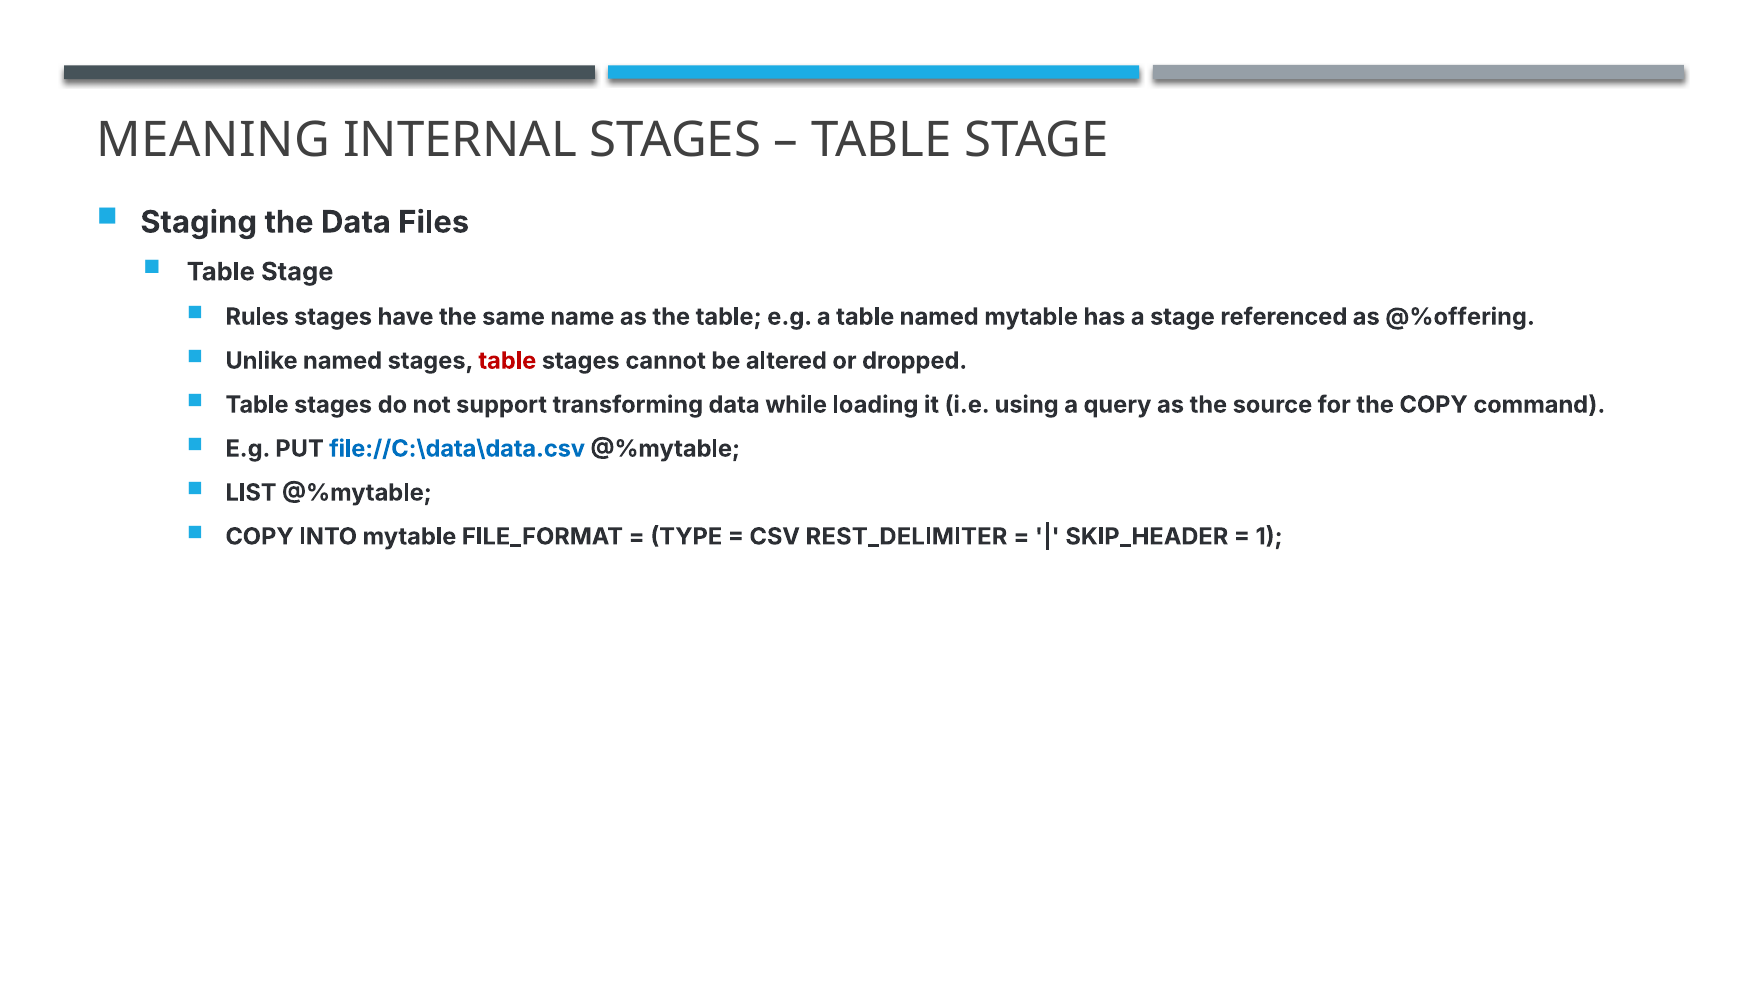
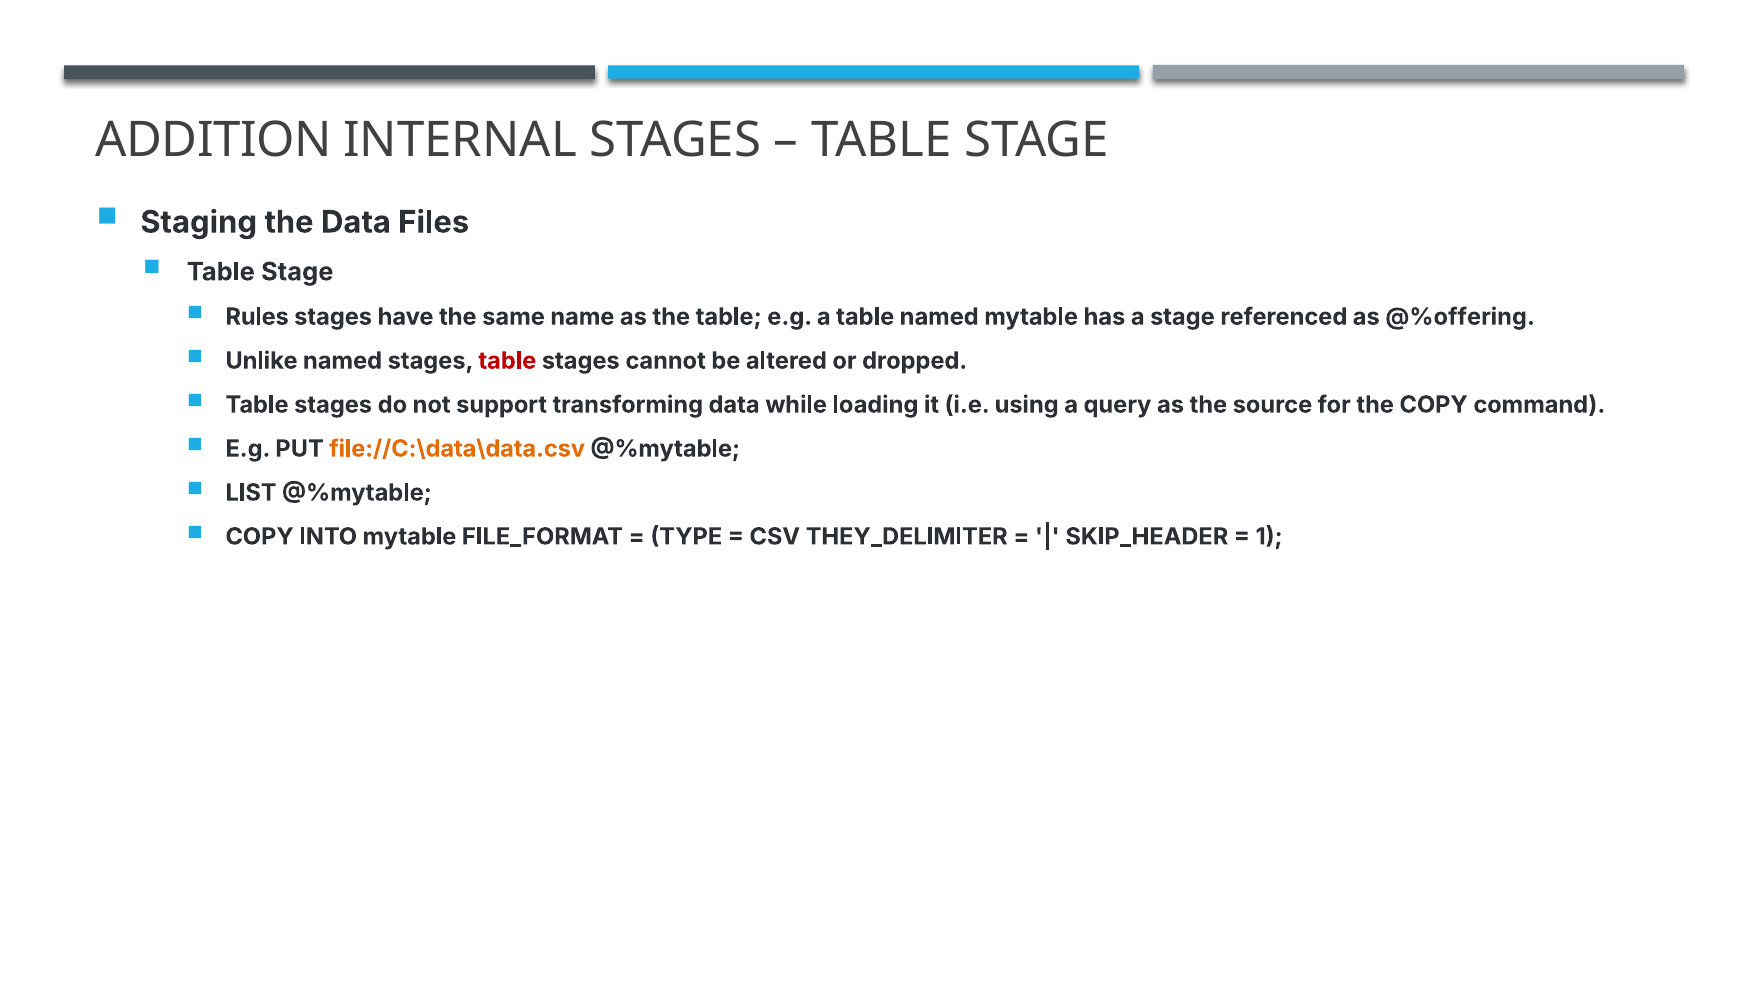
MEANING: MEANING -> ADDITION
file://C:\data\data.csv colour: blue -> orange
REST_DELIMITER: REST_DELIMITER -> THEY_DELIMITER
